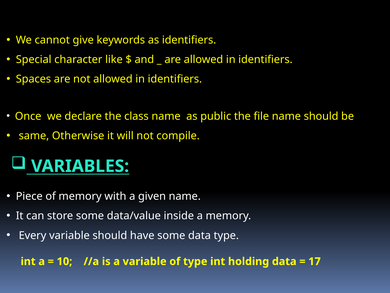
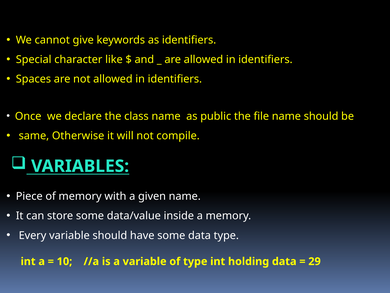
17: 17 -> 29
